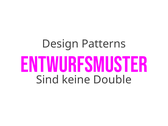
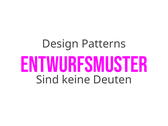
Double: Double -> Deuten
